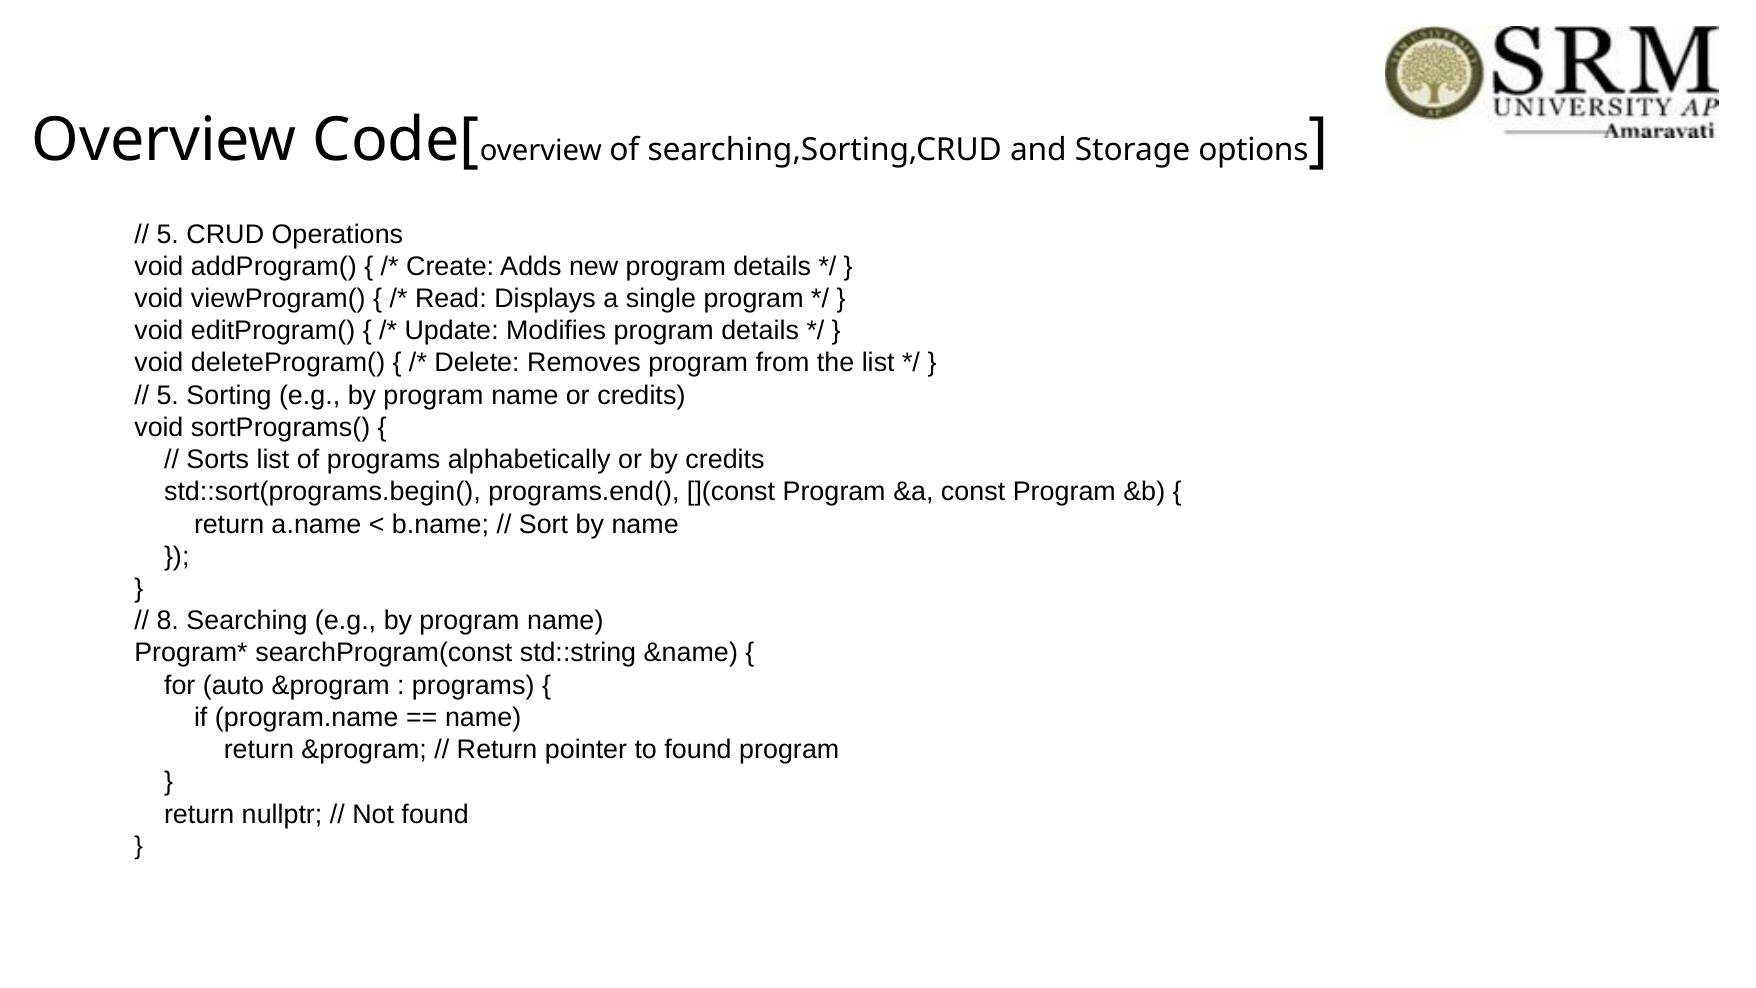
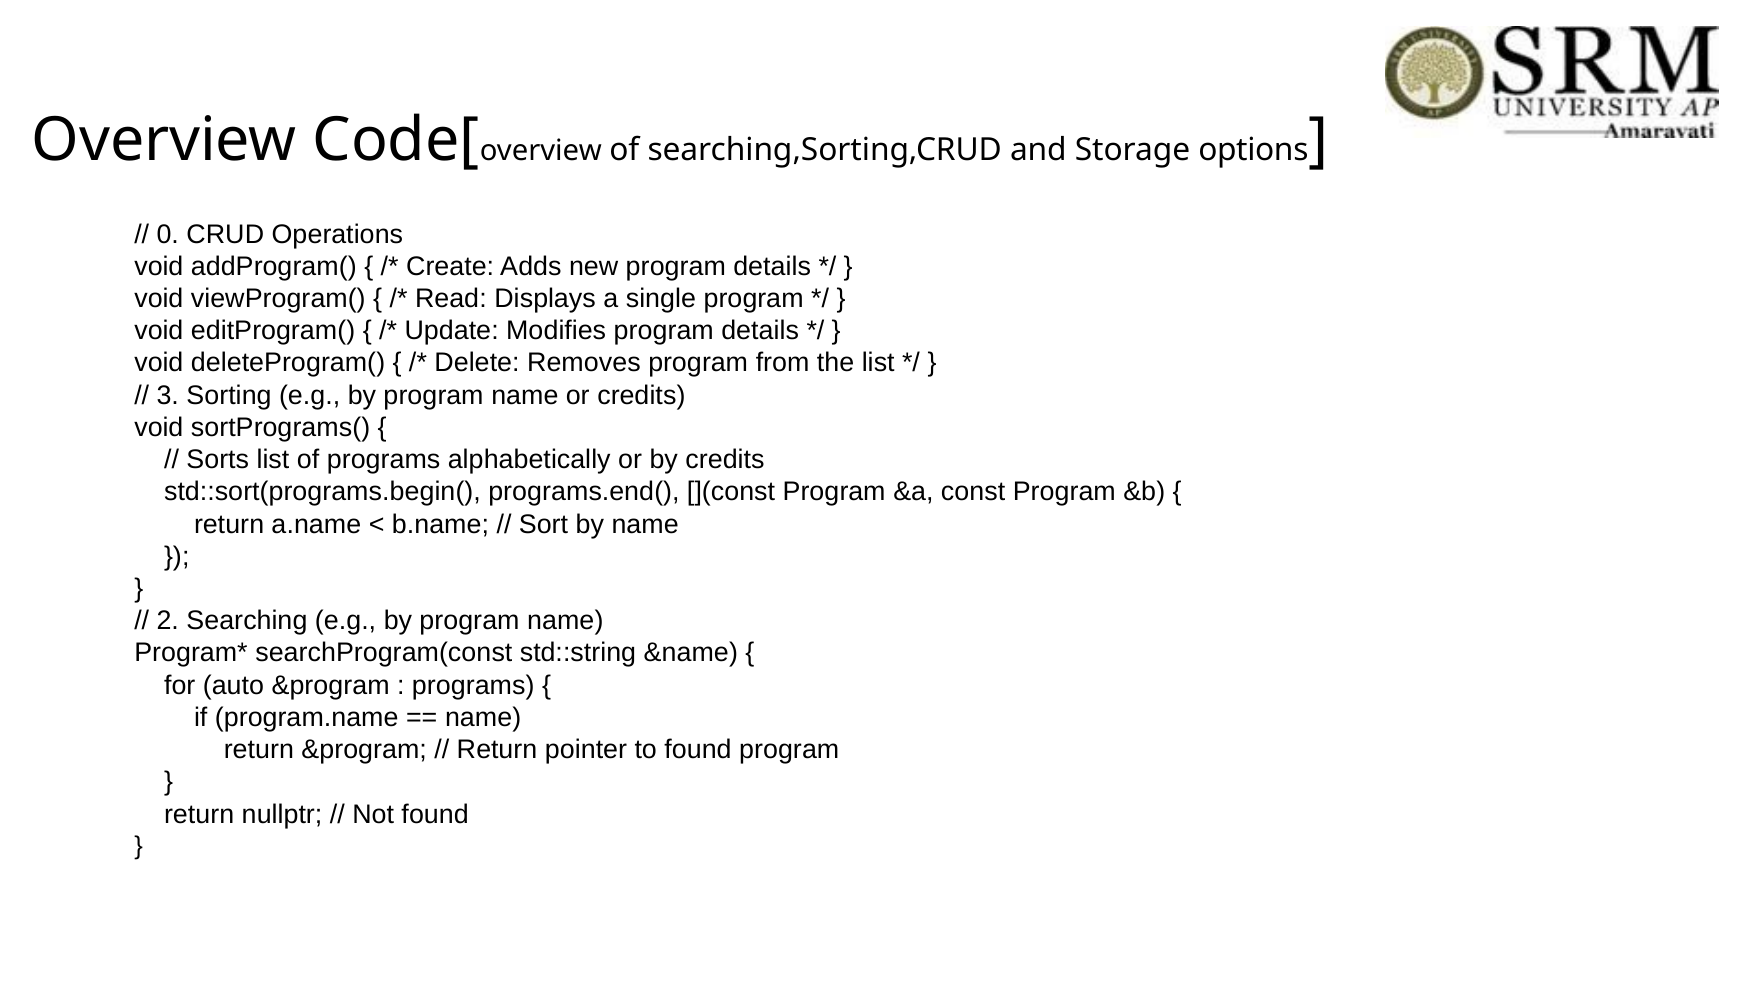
5 at (168, 234): 5 -> 0
5 at (168, 395): 5 -> 3
8: 8 -> 2
